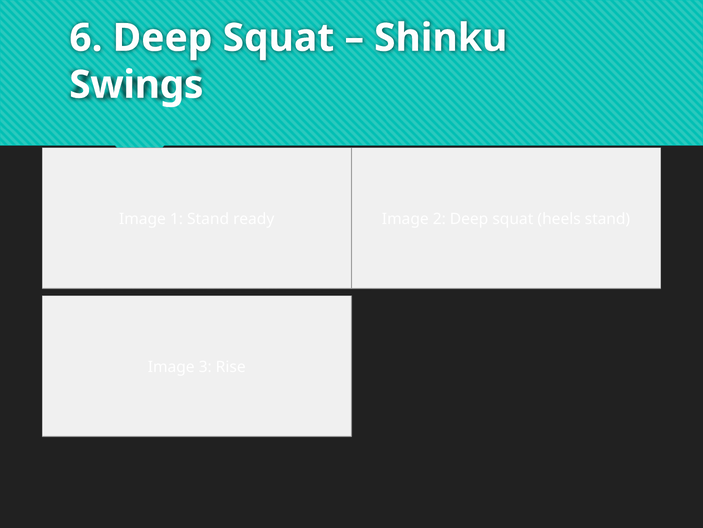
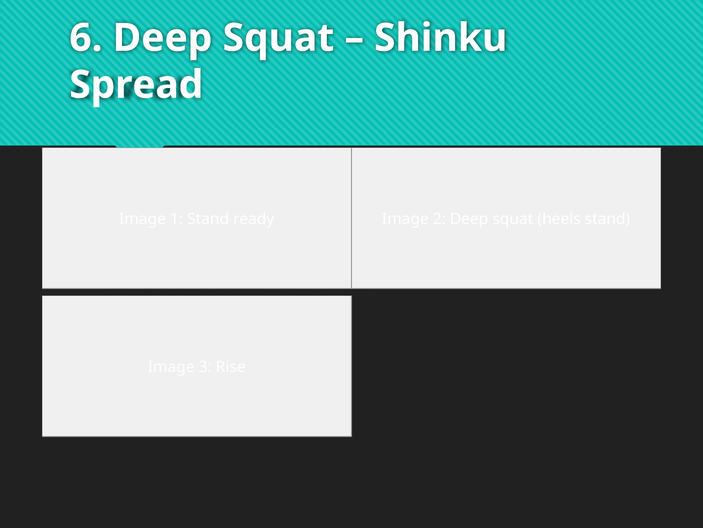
Swings: Swings -> Spread
